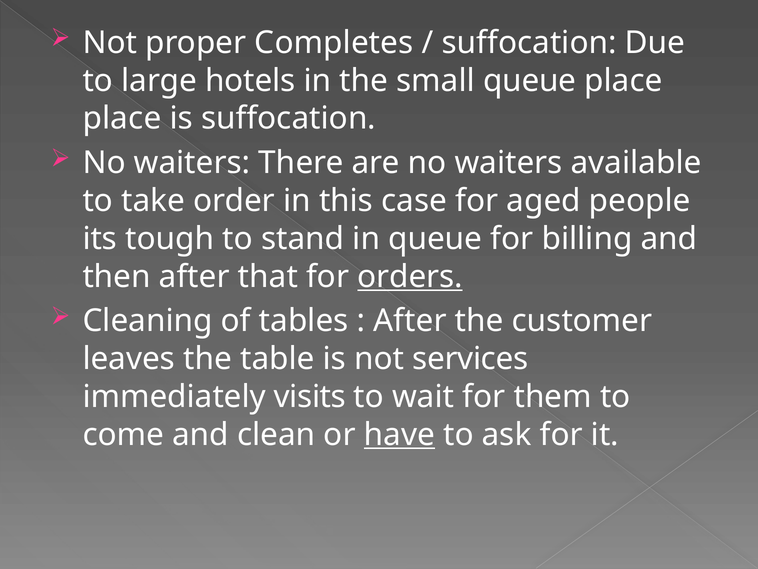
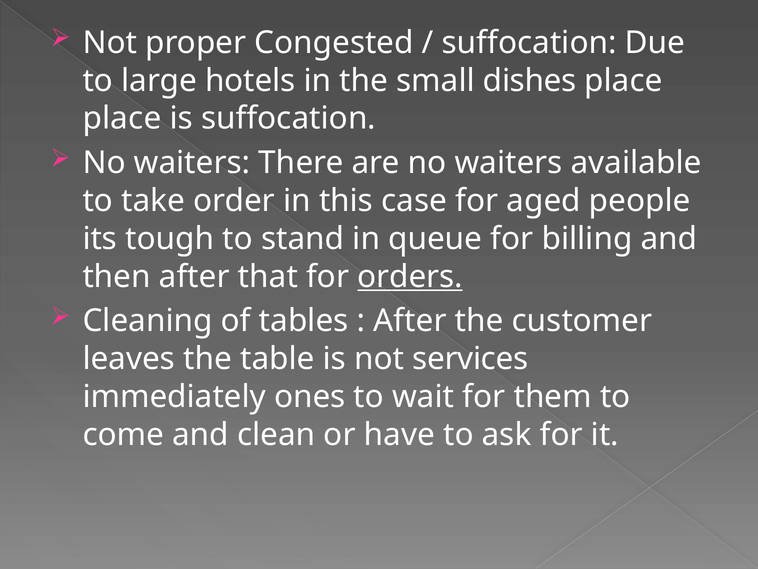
Completes: Completes -> Congested
small queue: queue -> dishes
visits: visits -> ones
have underline: present -> none
